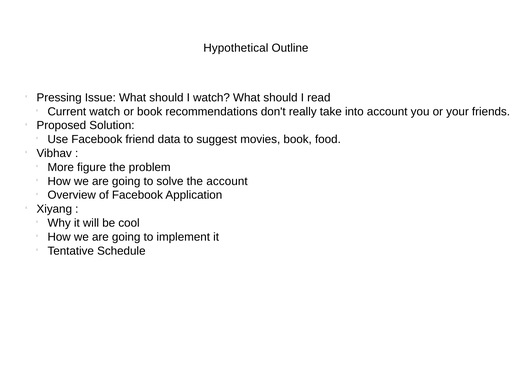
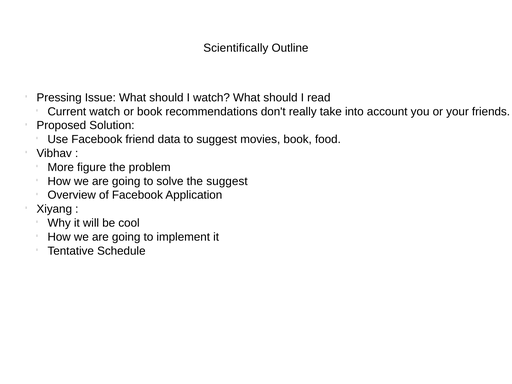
Hypothetical: Hypothetical -> Scientifically
the account: account -> suggest
